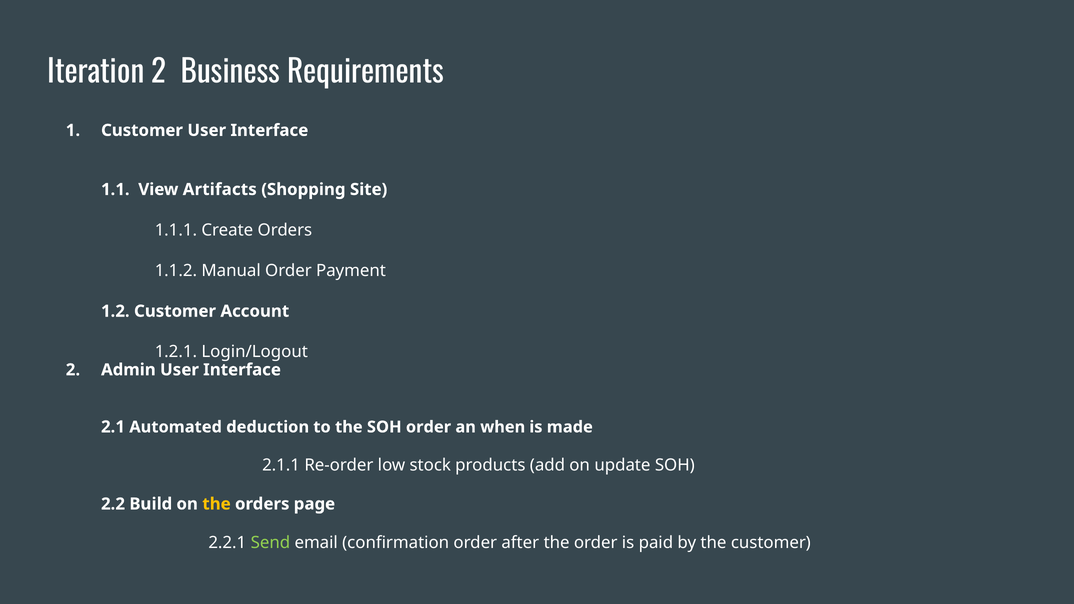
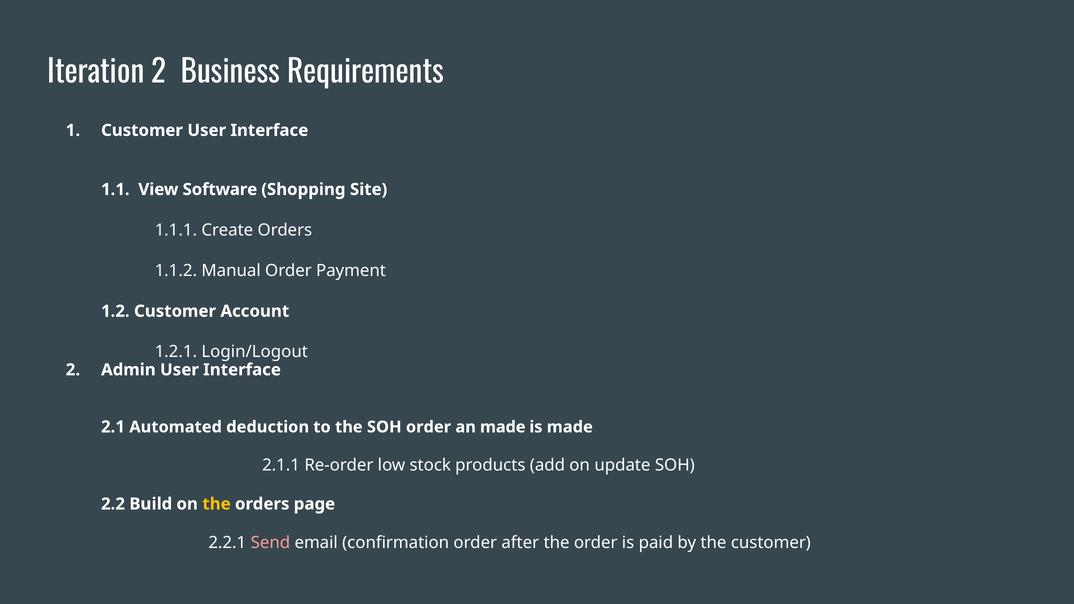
Artifacts: Artifacts -> Software
an when: when -> made
Send colour: light green -> pink
